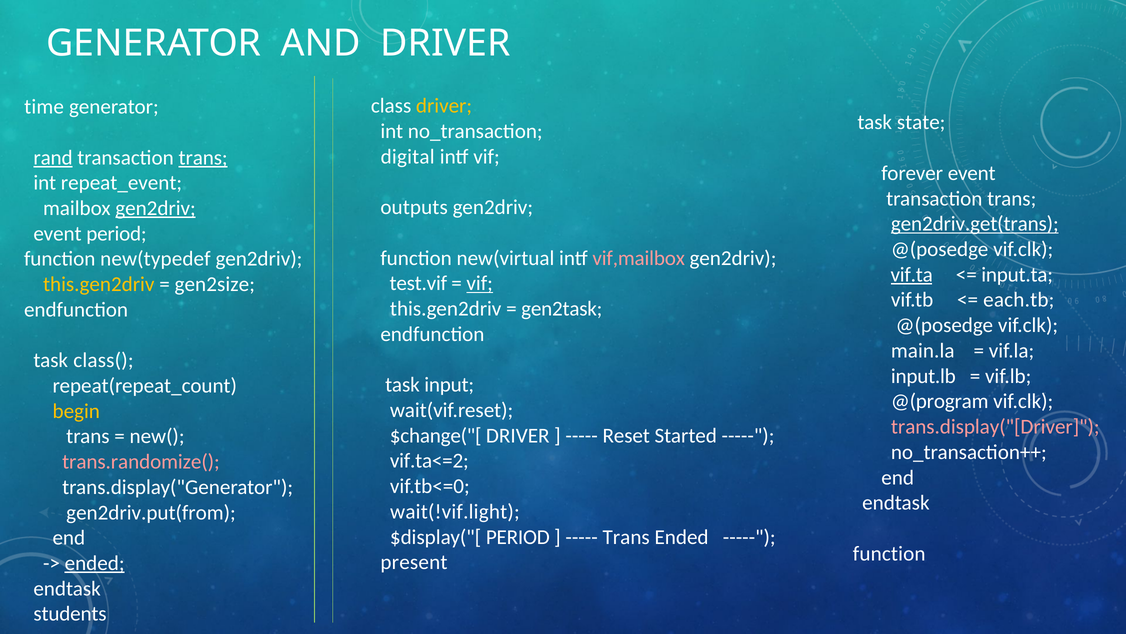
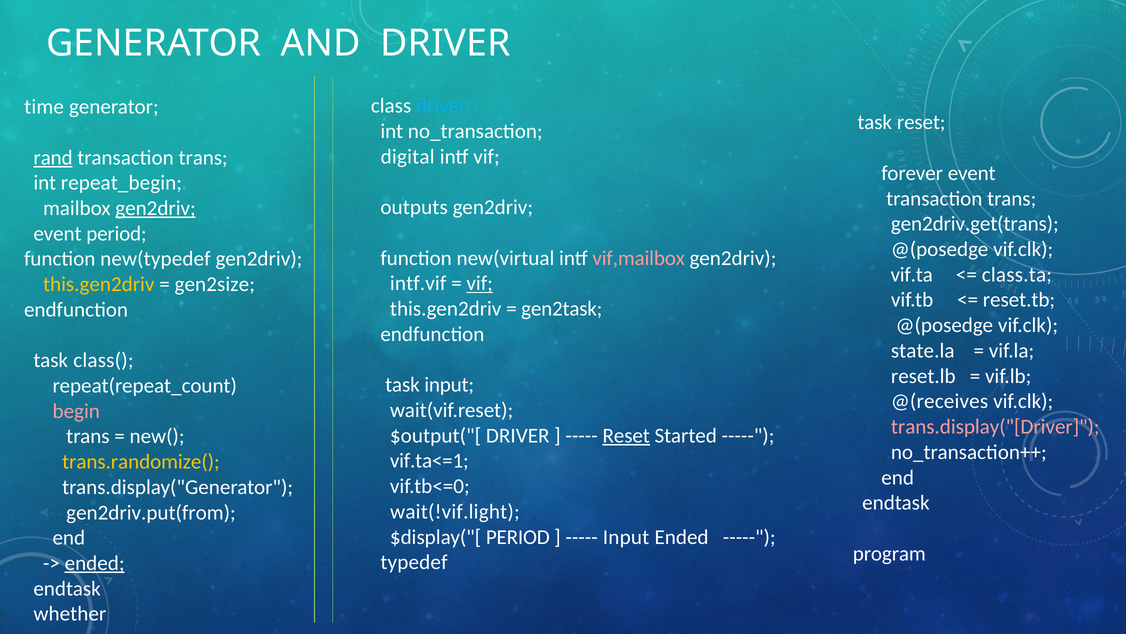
driver at (444, 106) colour: yellow -> light blue
task state: state -> reset
trans at (203, 157) underline: present -> none
repeat_event: repeat_event -> repeat_begin
gen2driv.get(trans underline: present -> none
vif.ta underline: present -> none
input.ta: input.ta -> class.ta
test.vif: test.vif -> intf.vif
each.tb: each.tb -> reset.tb
main.la: main.la -> state.la
input.lb: input.lb -> reset.lb
@(program: @(program -> @(receives
begin colour: yellow -> pink
$change("[: $change("[ -> $output("[
Reset at (626, 435) underline: none -> present
vif.ta<=2: vif.ta<=2 -> vif.ta<=1
trans.randomize( colour: pink -> yellow
Trans at (626, 537): Trans -> Input
function at (889, 553): function -> program
present: present -> typedef
students: students -> whether
